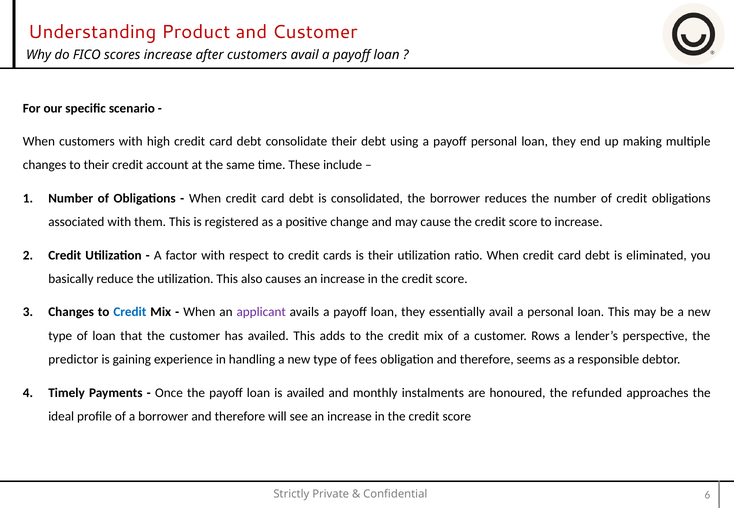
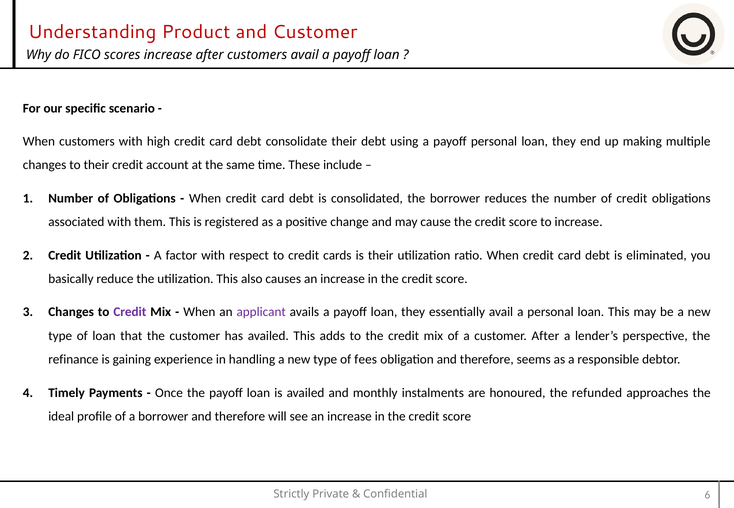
Credit at (130, 312) colour: blue -> purple
customer Rows: Rows -> After
predictor: predictor -> refinance
